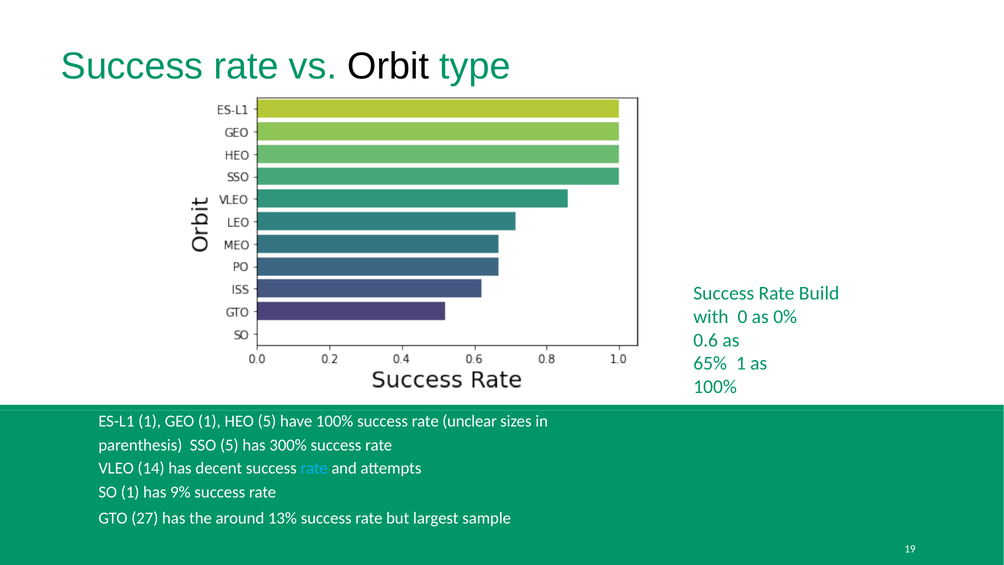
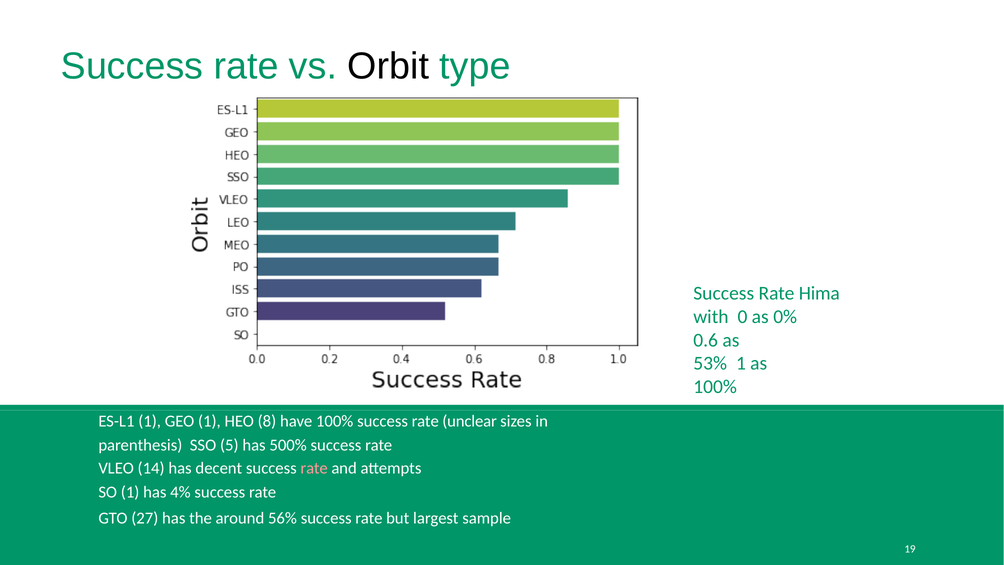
Build: Build -> Hima
65%: 65% -> 53%
HEO 5: 5 -> 8
300%: 300% -> 500%
rate at (314, 468) colour: light blue -> pink
9%: 9% -> 4%
13%: 13% -> 56%
